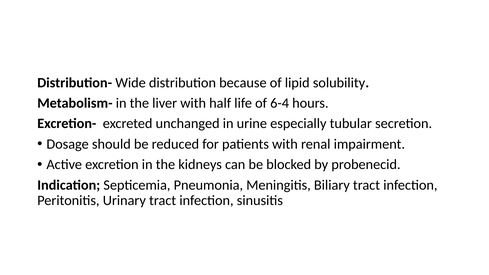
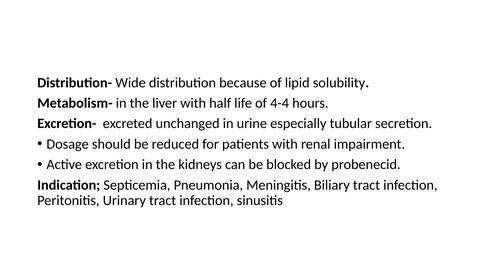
6-4: 6-4 -> 4-4
